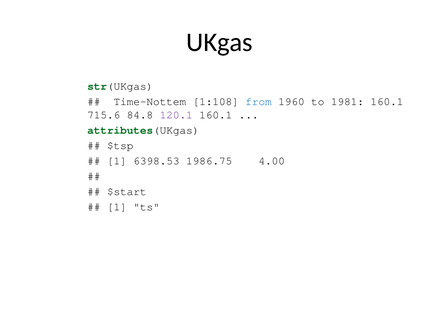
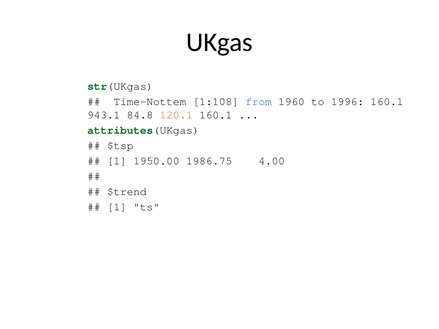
1981: 1981 -> 1996
715.6: 715.6 -> 943.1
120.1 colour: purple -> orange
6398.53: 6398.53 -> 1950.00
$start: $start -> $trend
